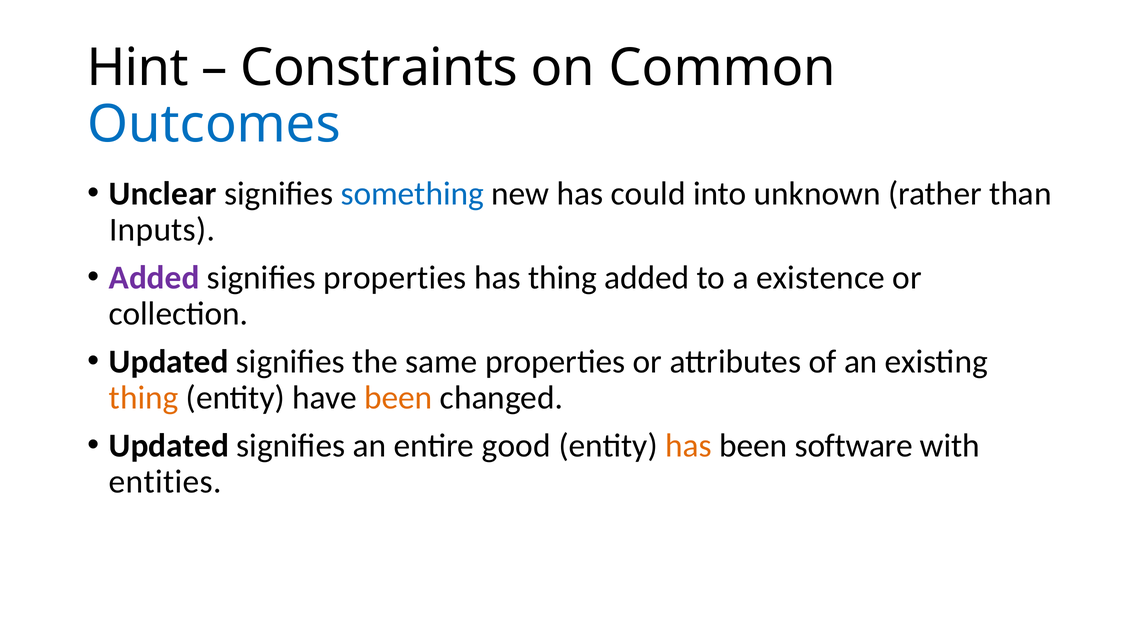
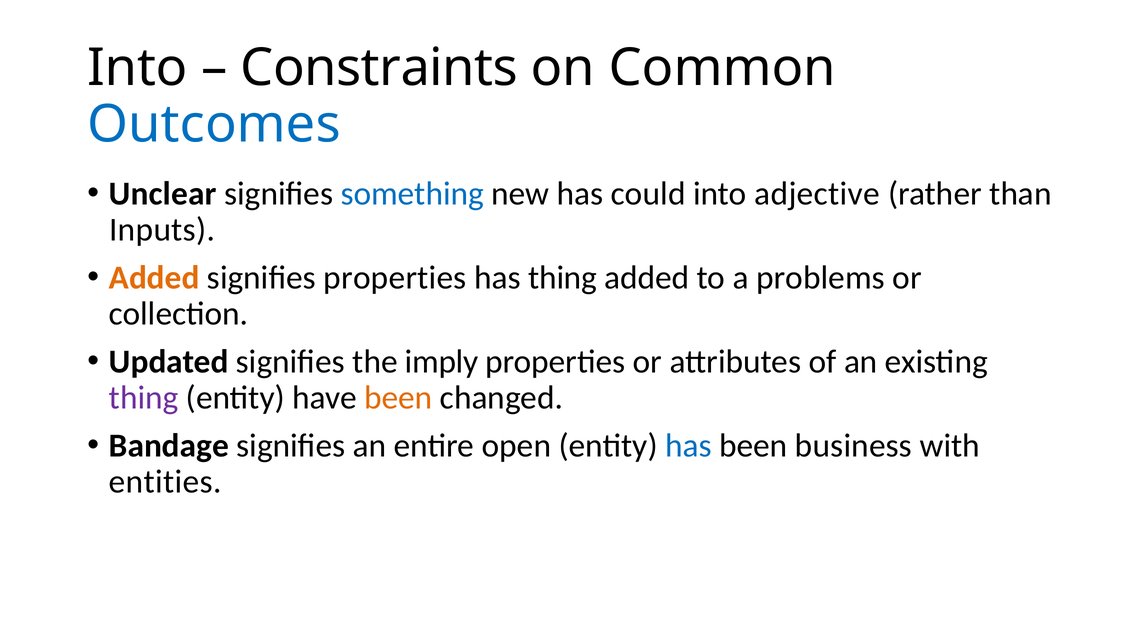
Hint at (138, 68): Hint -> Into
unknown: unknown -> adjective
Added at (154, 278) colour: purple -> orange
existence: existence -> problems
same: same -> imply
thing at (144, 398) colour: orange -> purple
Updated at (169, 446): Updated -> Bandage
good: good -> open
has at (688, 446) colour: orange -> blue
software: software -> business
